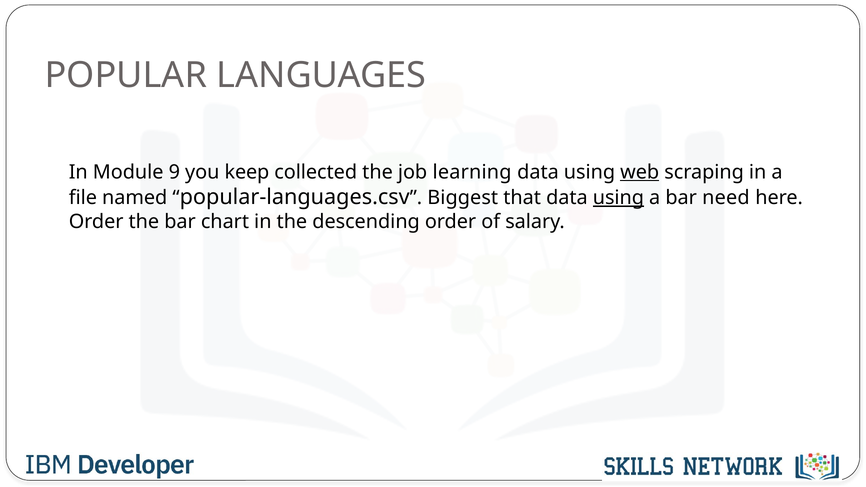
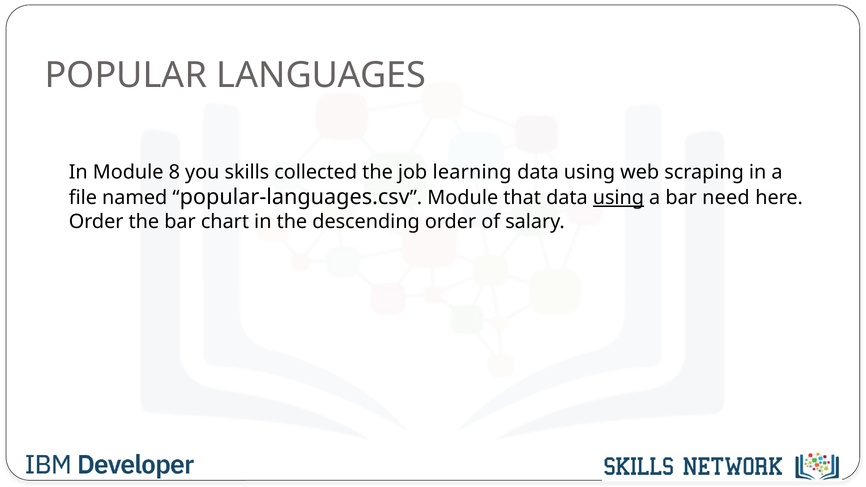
9: 9 -> 8
keep: keep -> skills
web underline: present -> none
popular-languages.csv Biggest: Biggest -> Module
